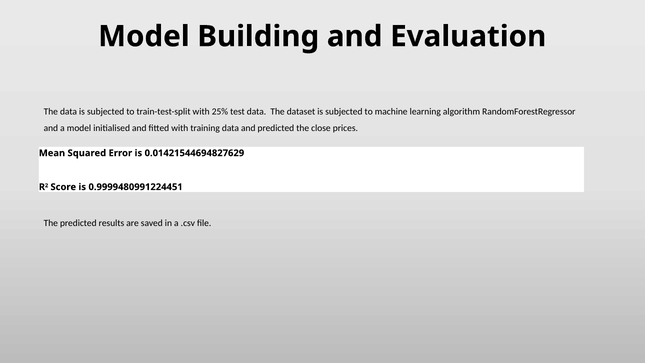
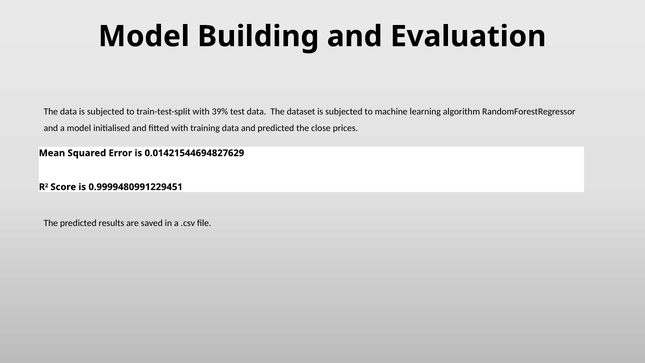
25%: 25% -> 39%
0.9999480991224451: 0.9999480991224451 -> 0.9999480991229451
